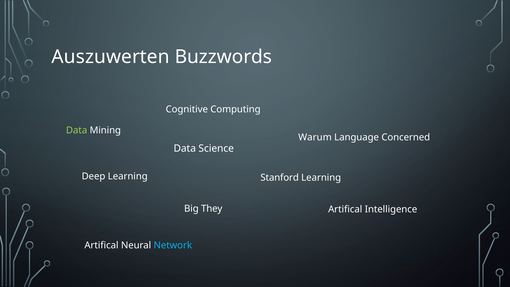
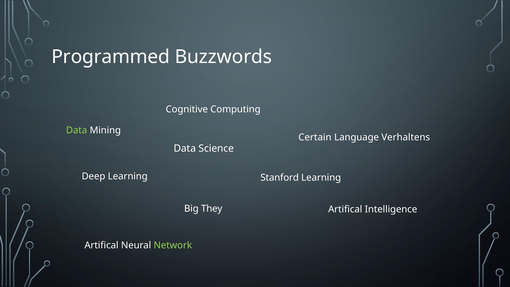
Auszuwerten: Auszuwerten -> Programmed
Warum: Warum -> Certain
Concerned: Concerned -> Verhaltens
Network colour: light blue -> light green
